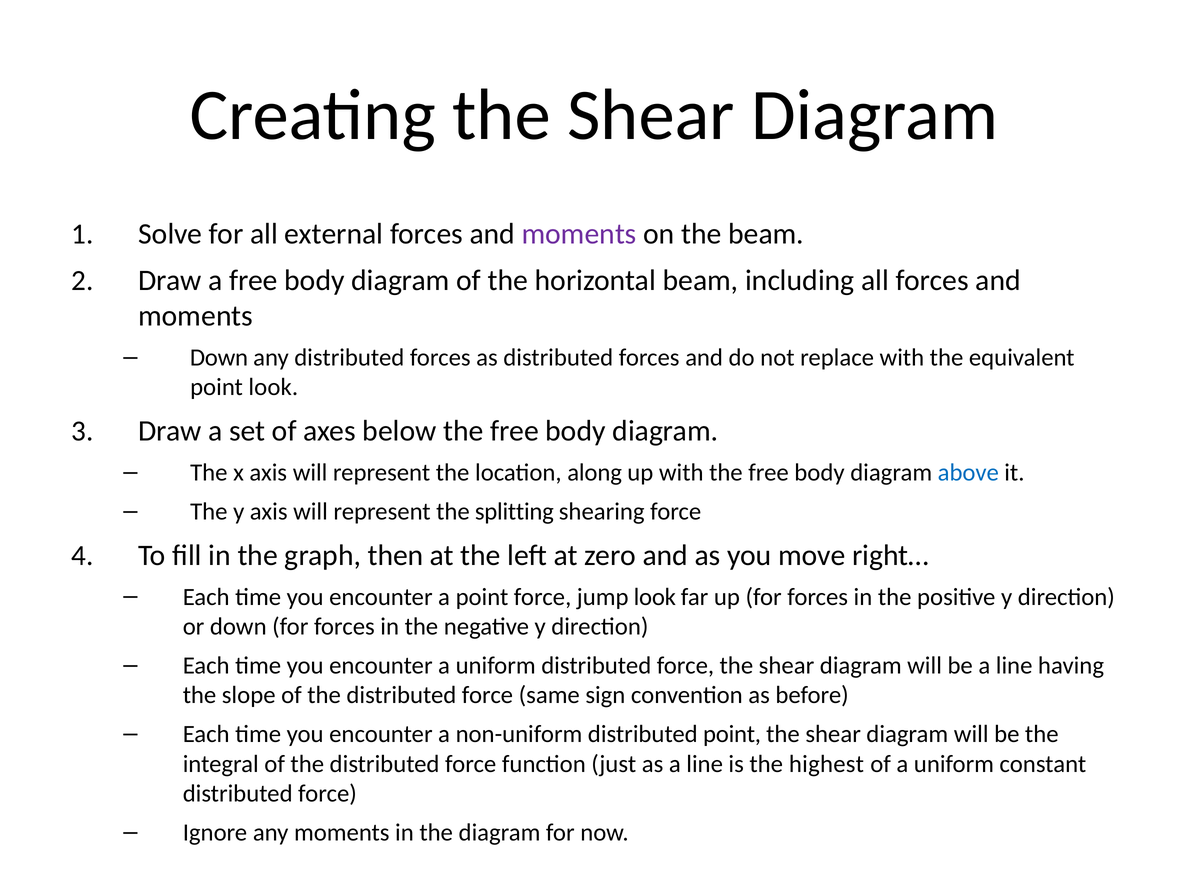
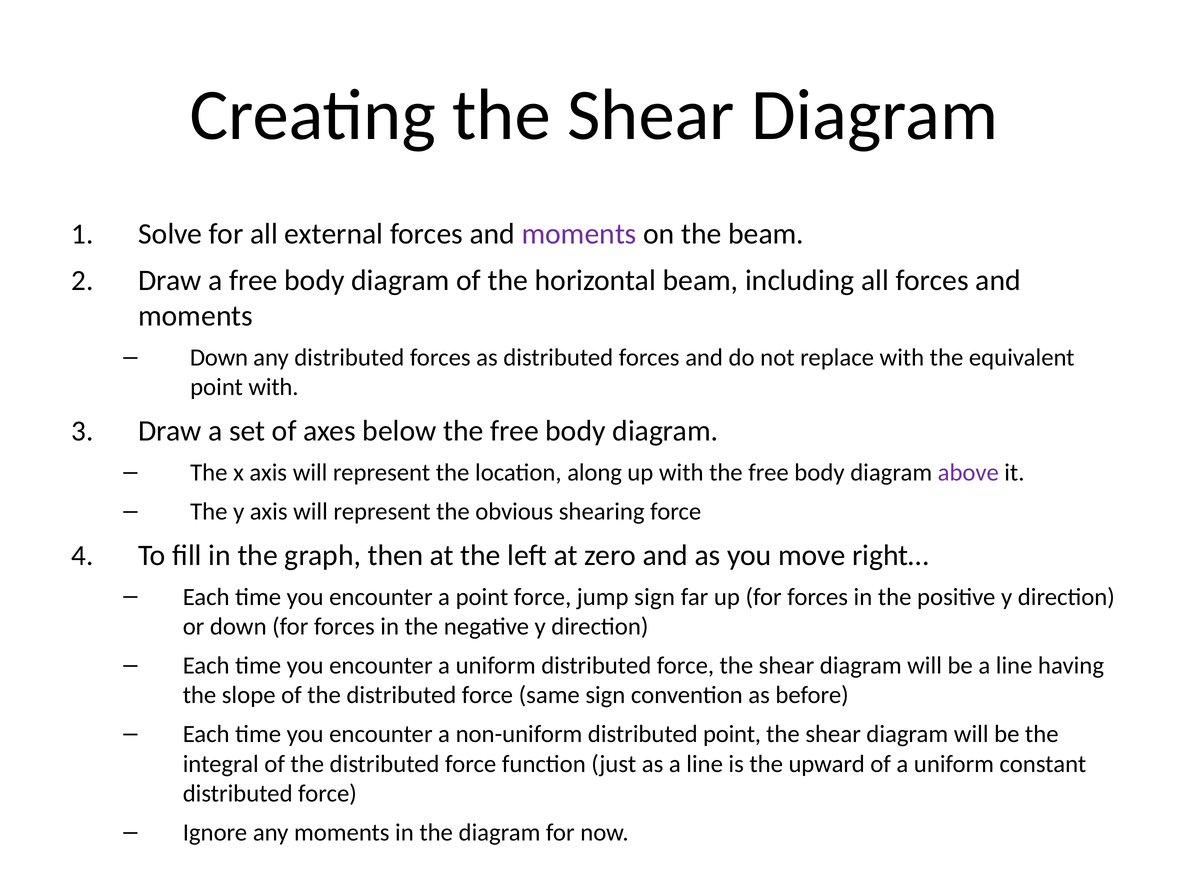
point look: look -> with
above colour: blue -> purple
splitting: splitting -> obvious
jump look: look -> sign
highest: highest -> upward
